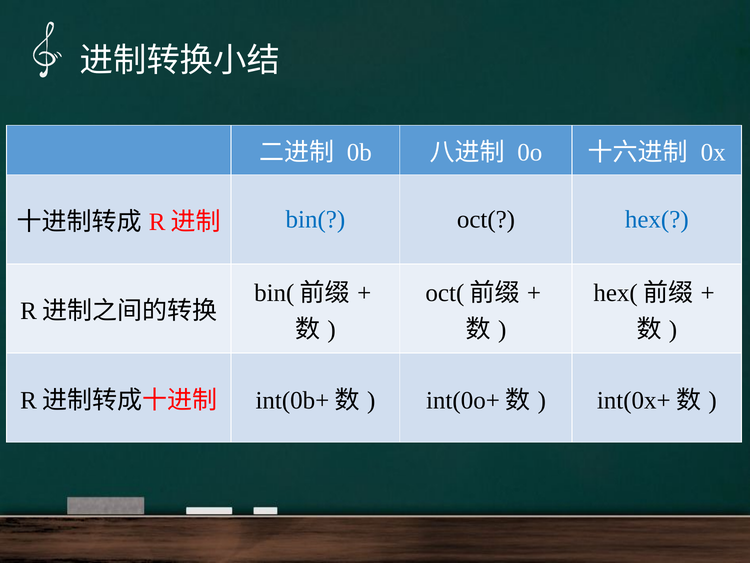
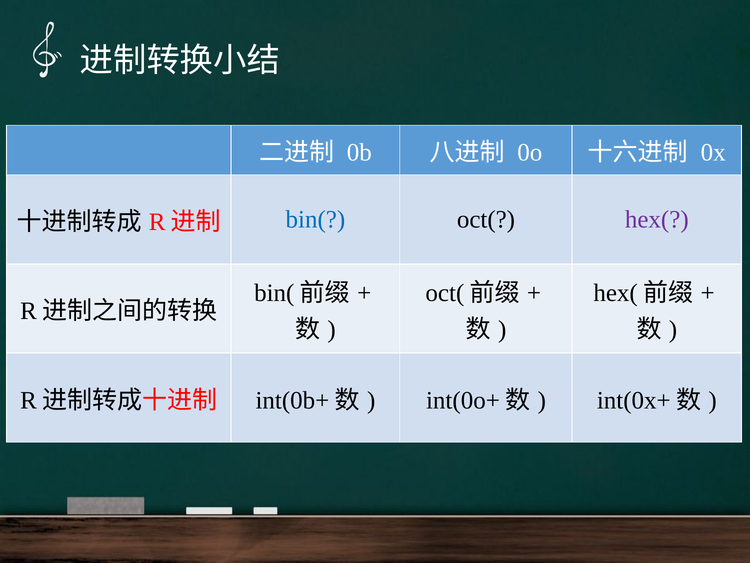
hex( colour: blue -> purple
